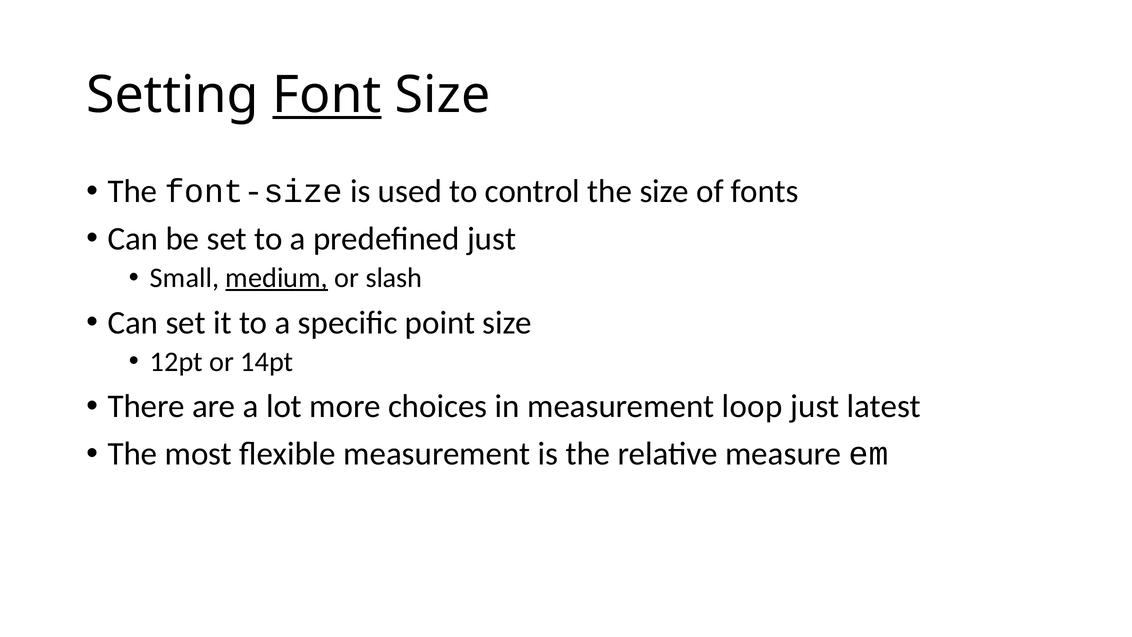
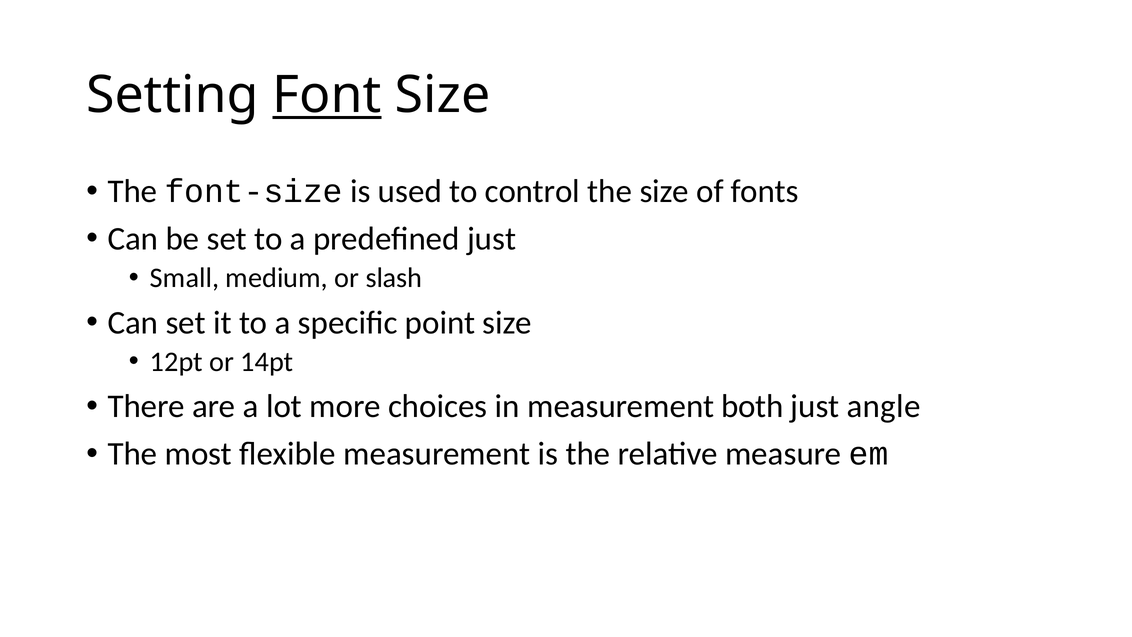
medium underline: present -> none
loop: loop -> both
latest: latest -> angle
